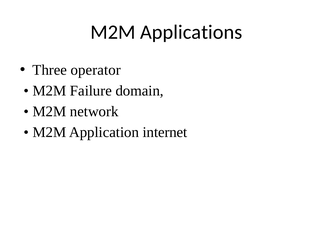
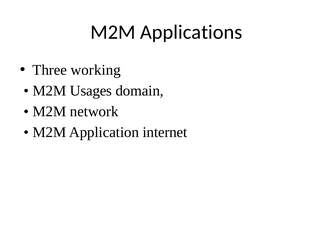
operator: operator -> working
Failure: Failure -> Usages
